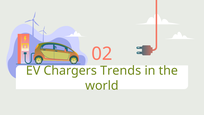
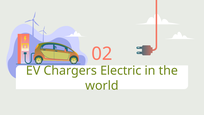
Trends: Trends -> Electric
